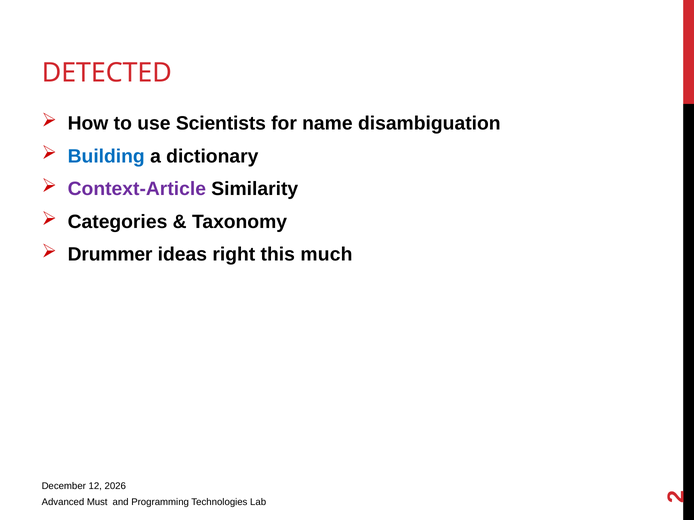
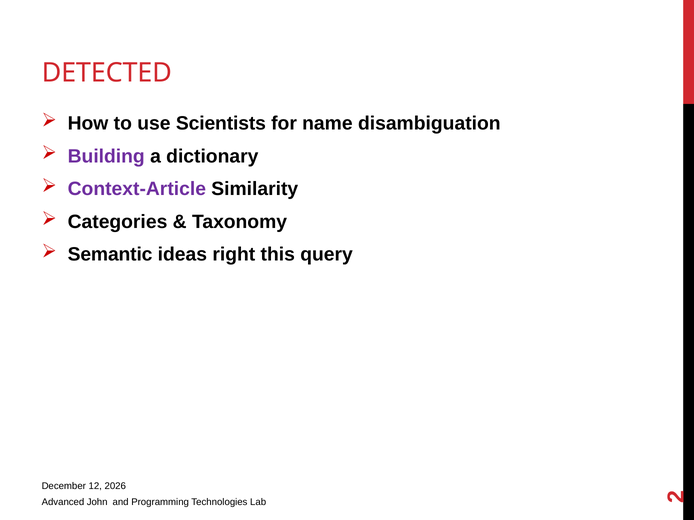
Building colour: blue -> purple
Drummer: Drummer -> Semantic
much: much -> query
Must: Must -> John
